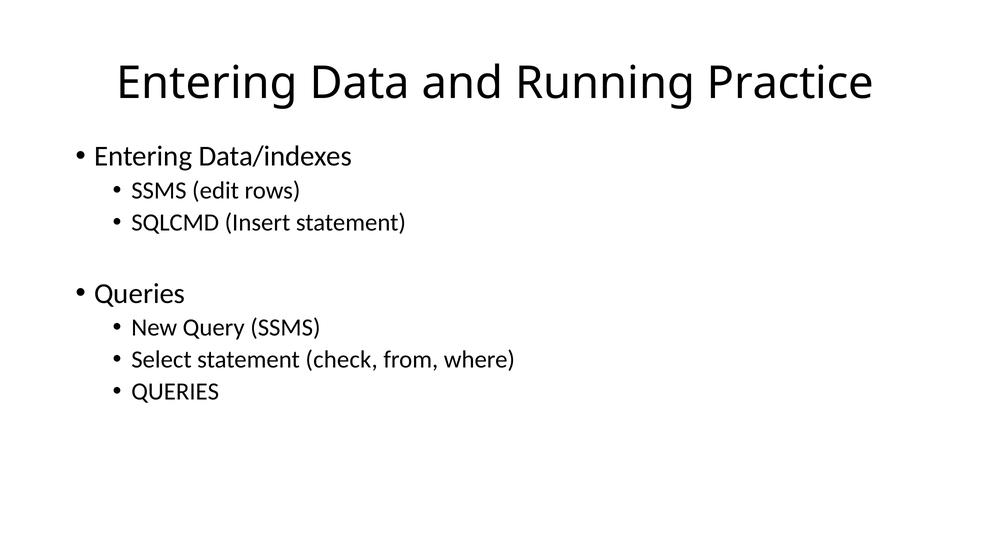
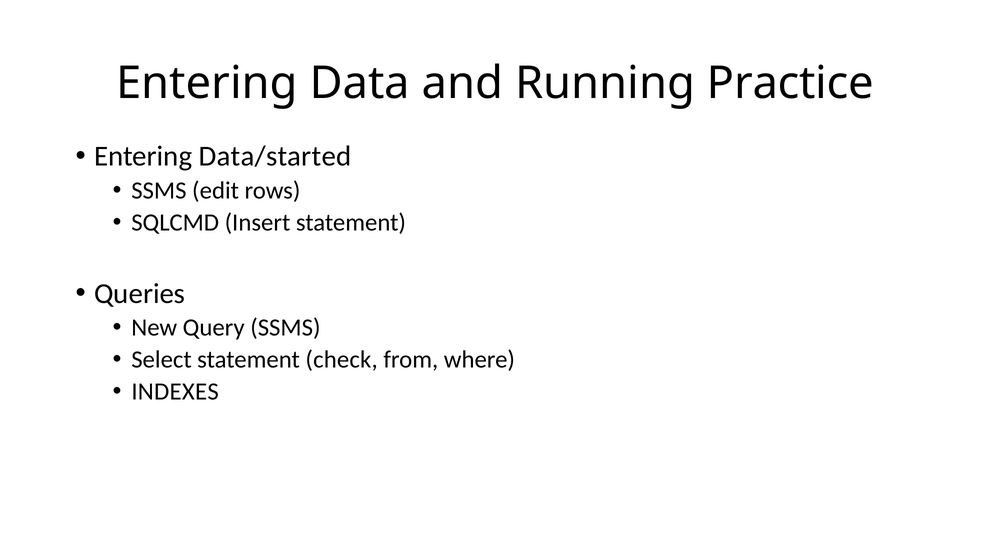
Data/indexes: Data/indexes -> Data/started
QUERIES at (175, 392): QUERIES -> INDEXES
